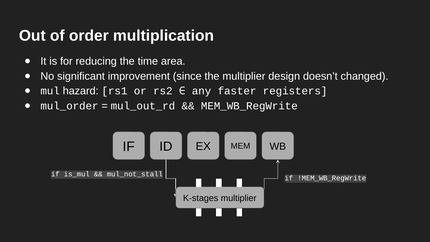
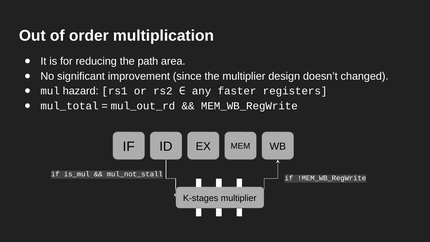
time: time -> path
mul_order: mul_order -> mul_total
